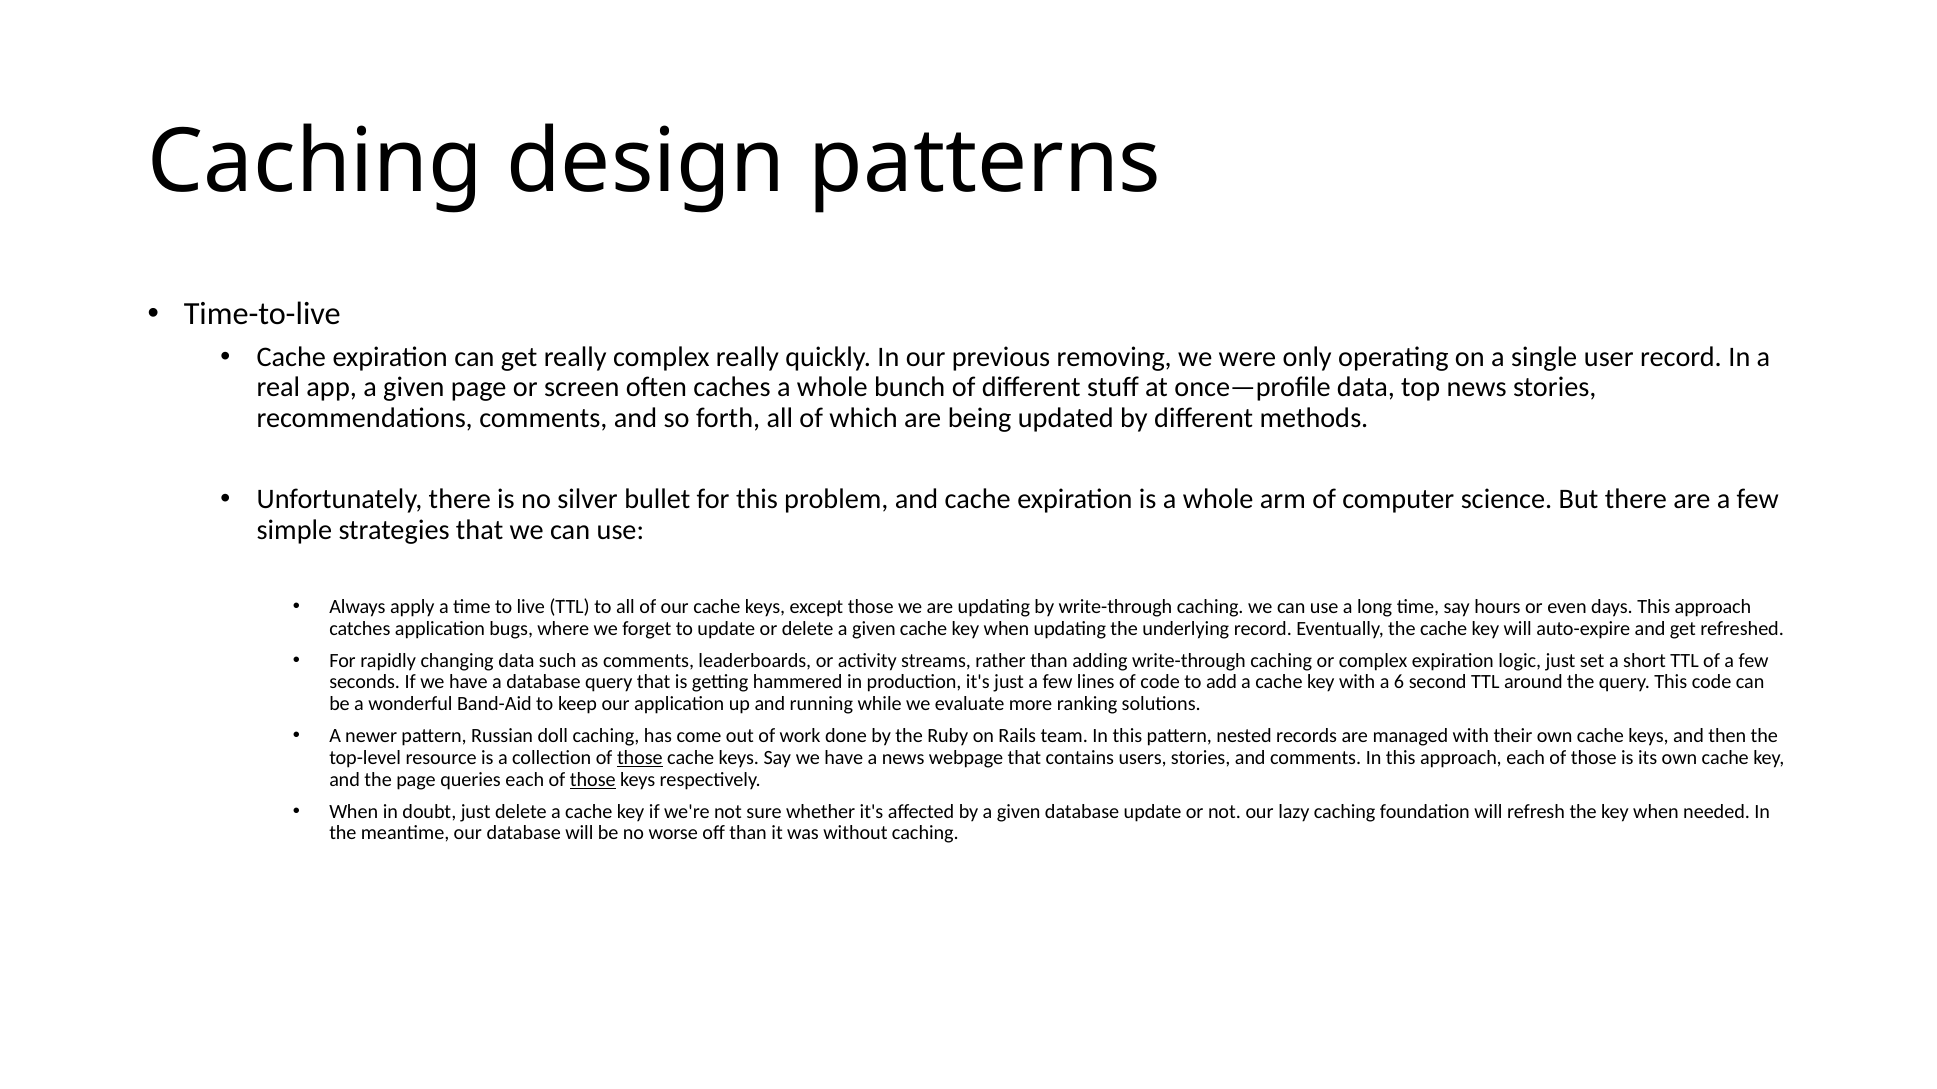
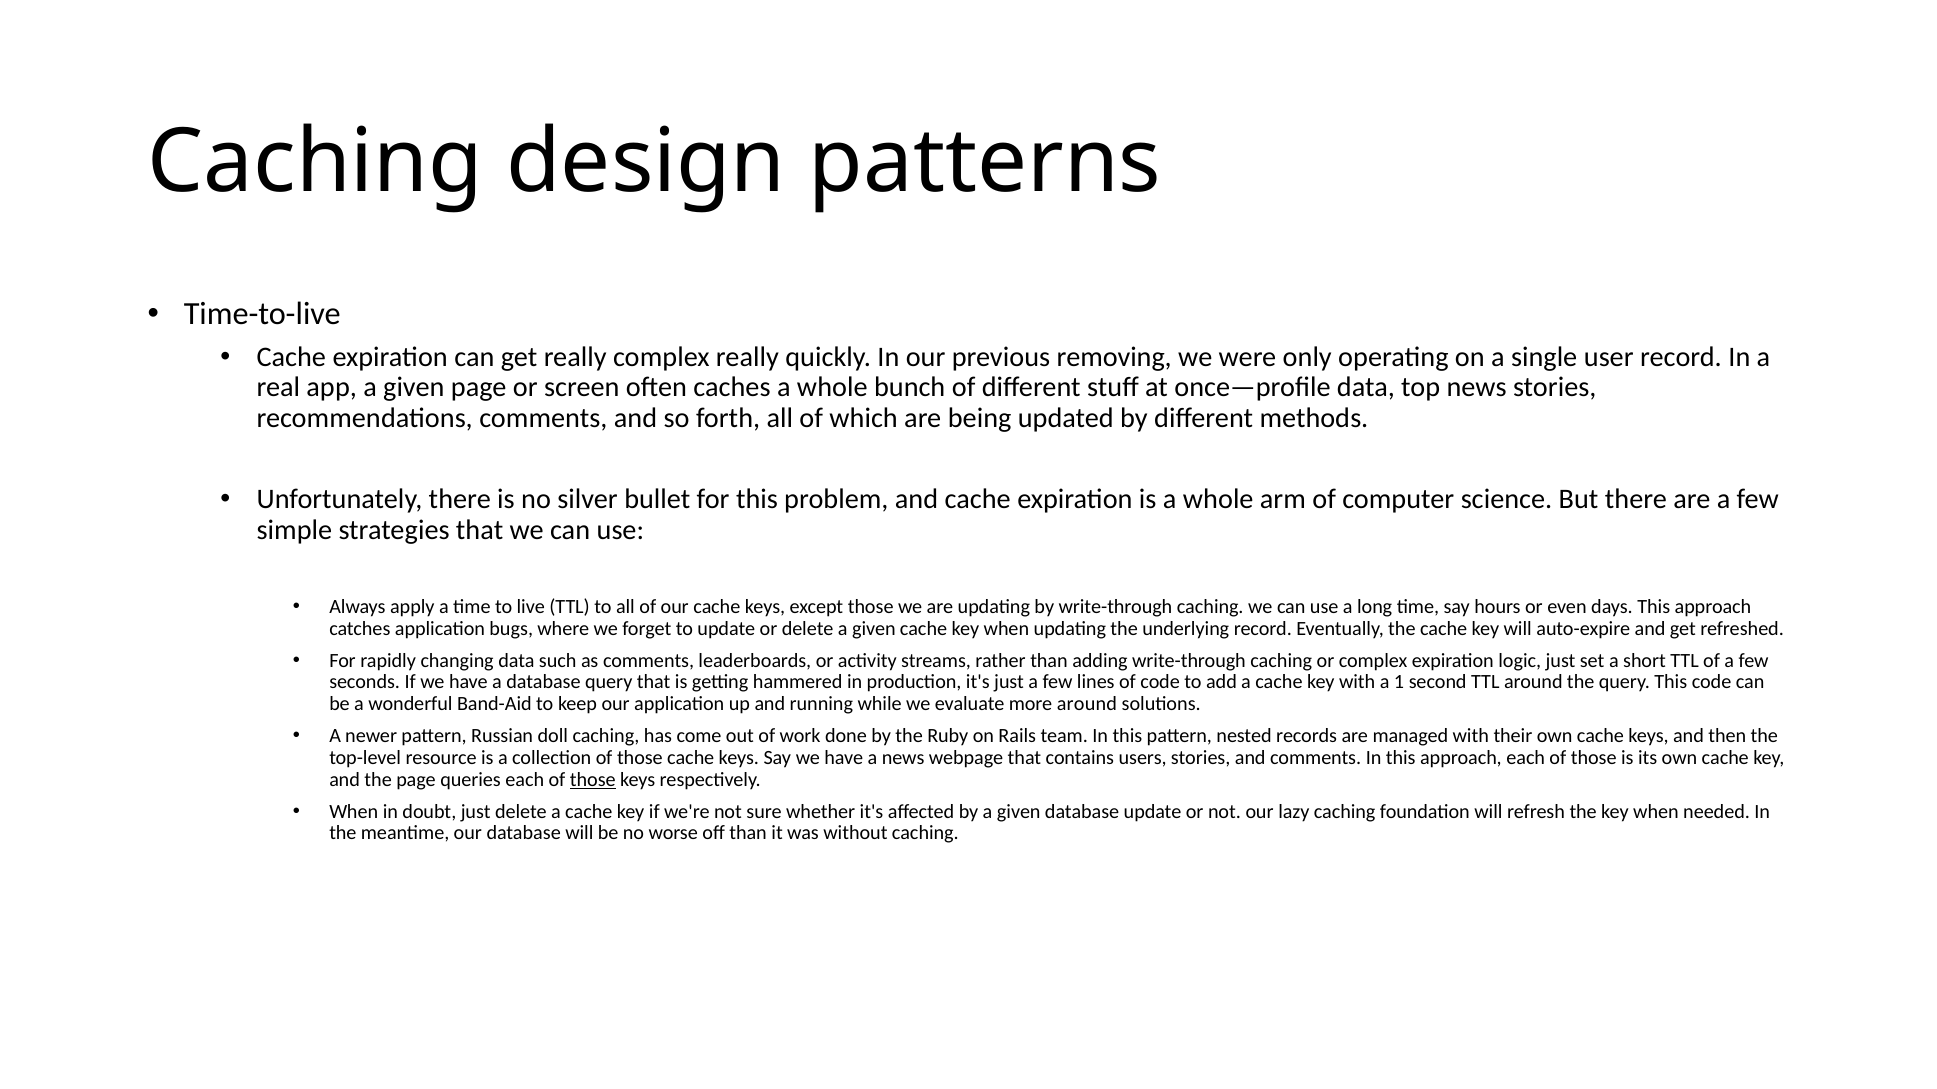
6: 6 -> 1
more ranking: ranking -> around
those at (640, 758) underline: present -> none
